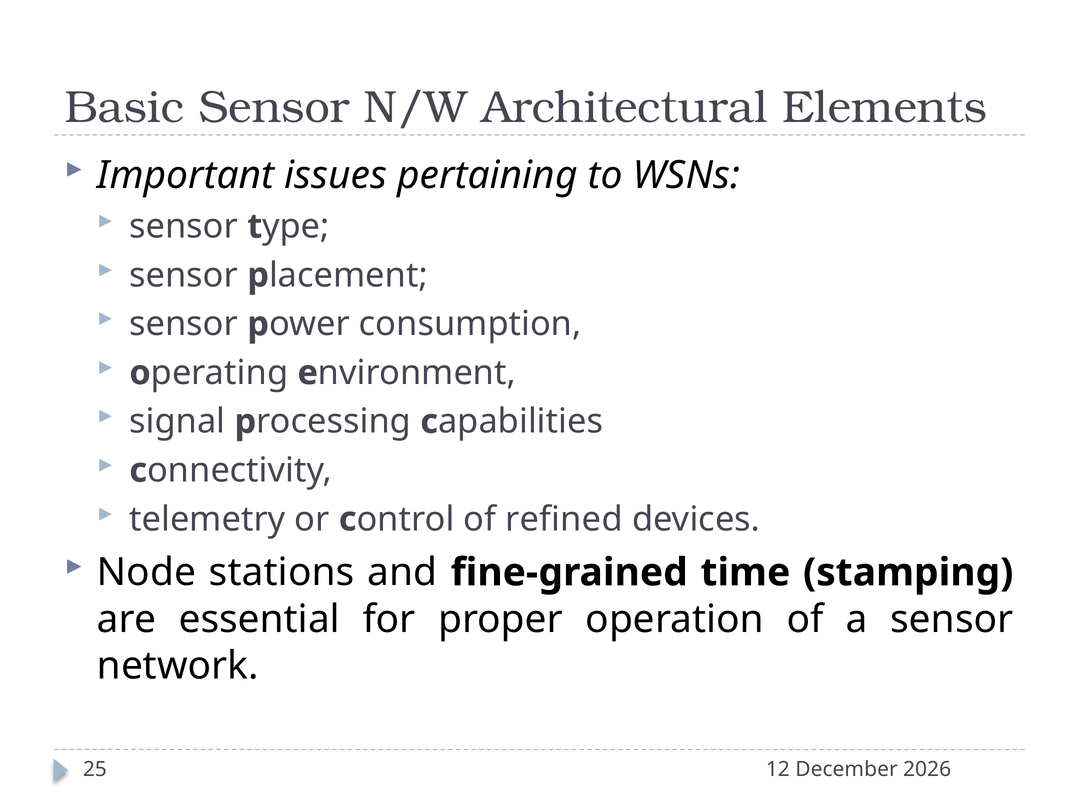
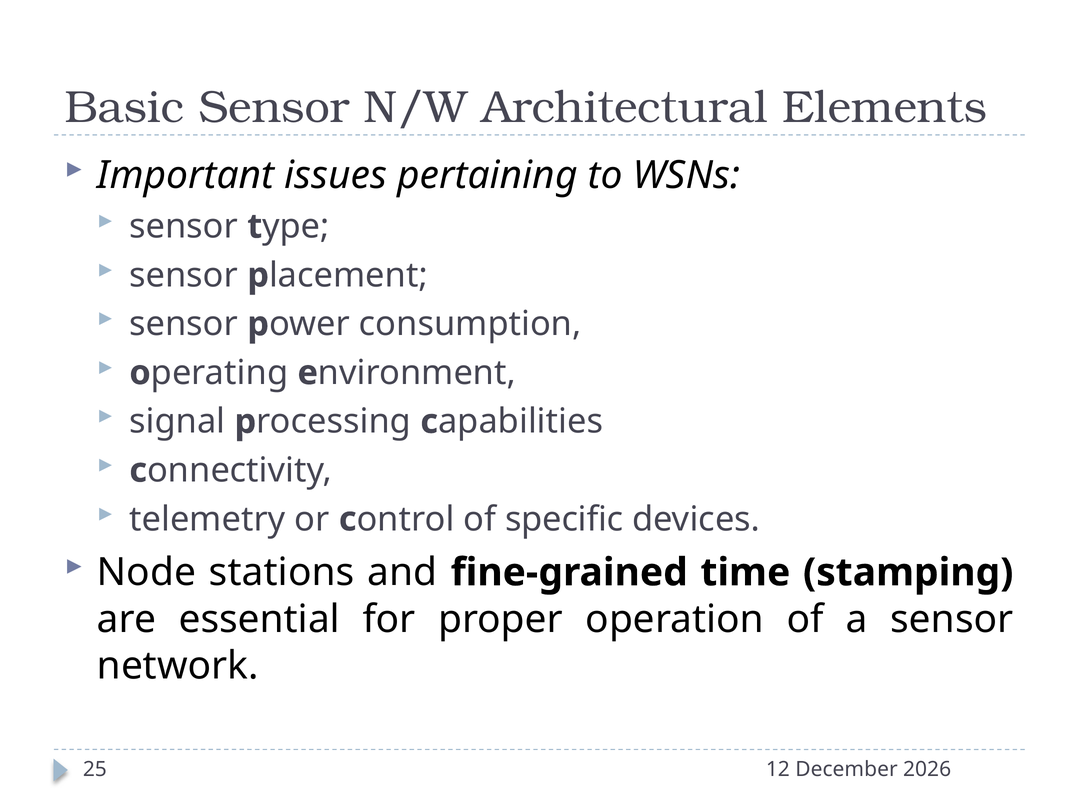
refined: refined -> specific
